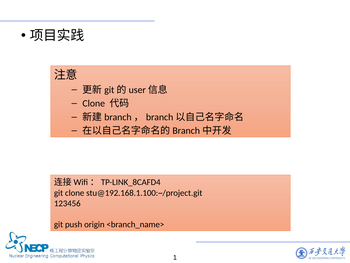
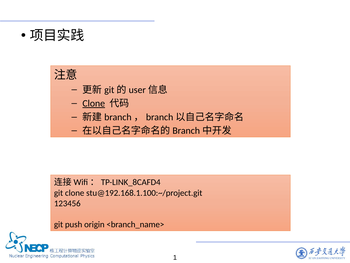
Clone at (94, 103) underline: none -> present
